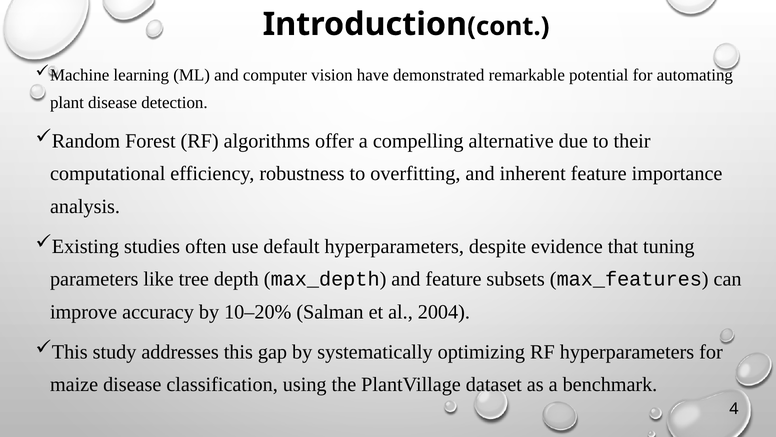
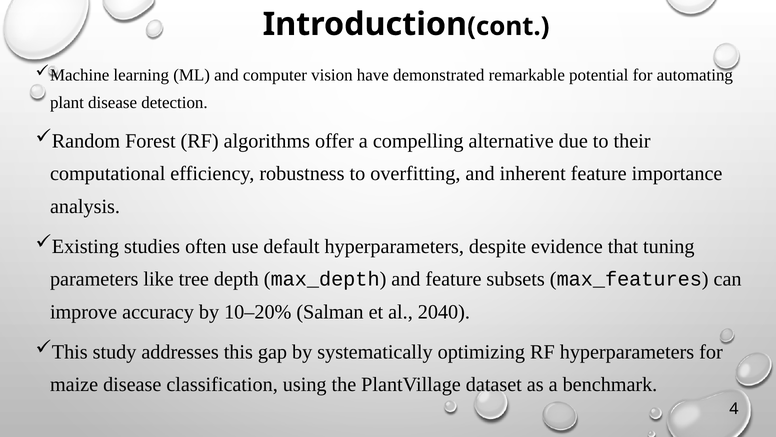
2004: 2004 -> 2040
